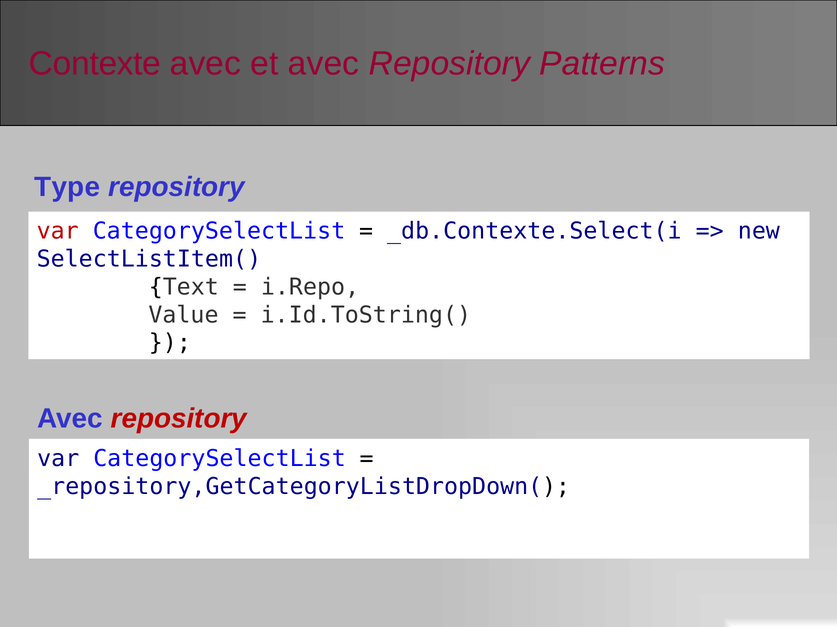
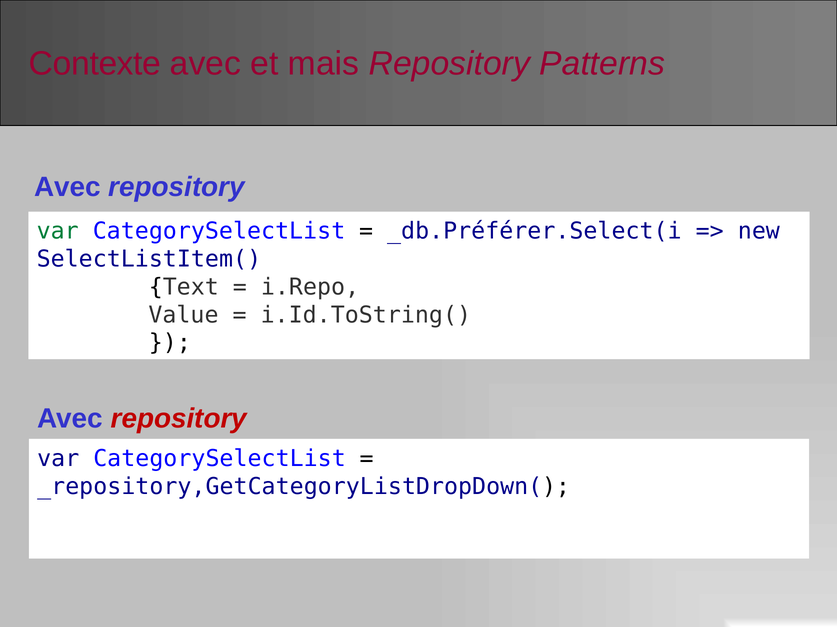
et avec: avec -> mais
Type at (67, 187): Type -> Avec
var at (58, 232) colour: red -> green
_db.Contexte.Select(i: _db.Contexte.Select(i -> _db.Préférer.Select(i
